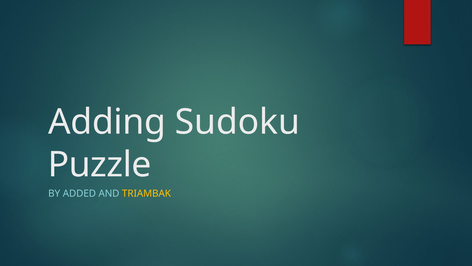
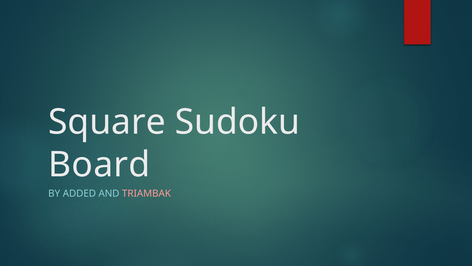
Adding: Adding -> Square
Puzzle: Puzzle -> Board
TRIAMBAK colour: yellow -> pink
